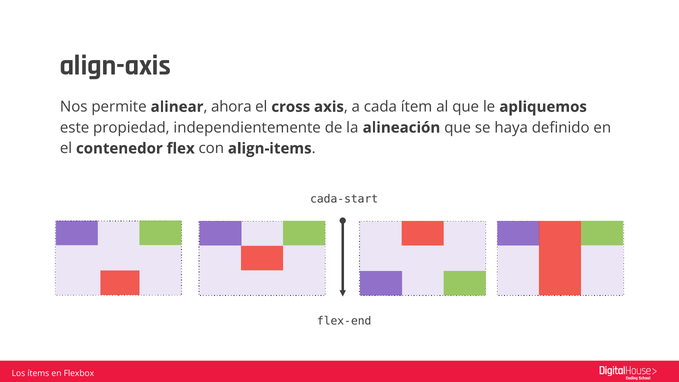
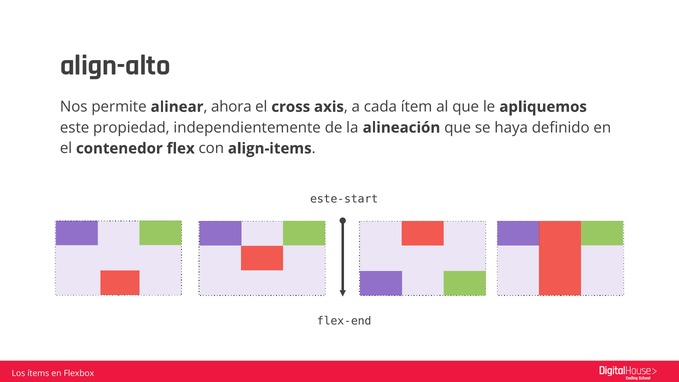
align-axis: align-axis -> align-alto
cada-start: cada-start -> este-start
